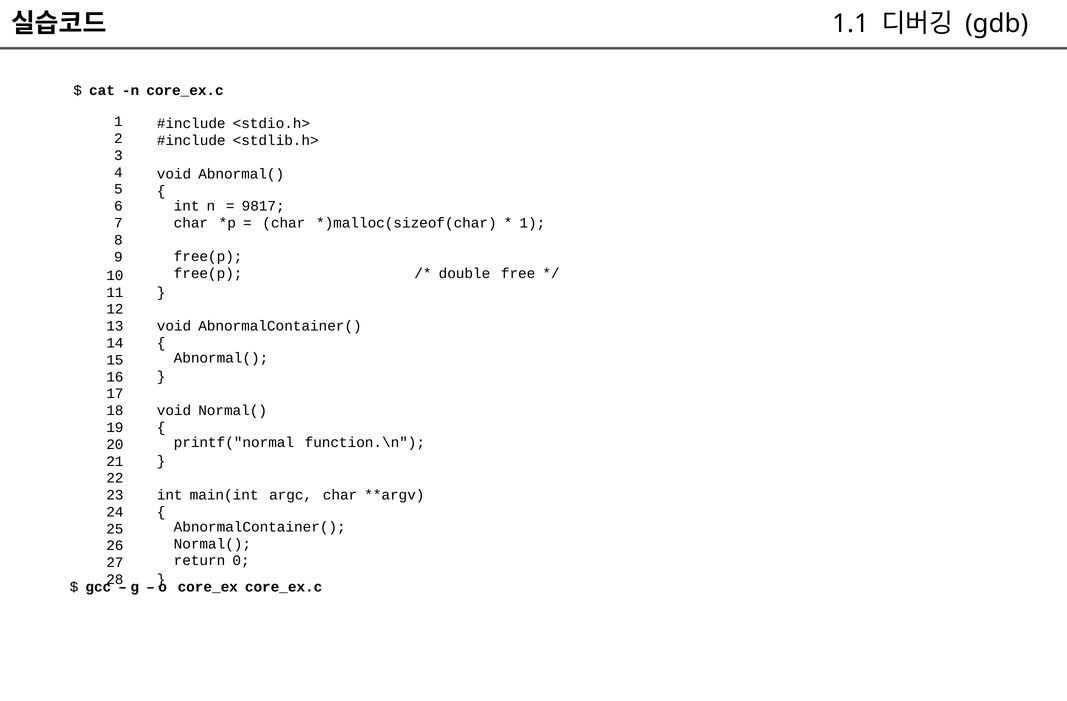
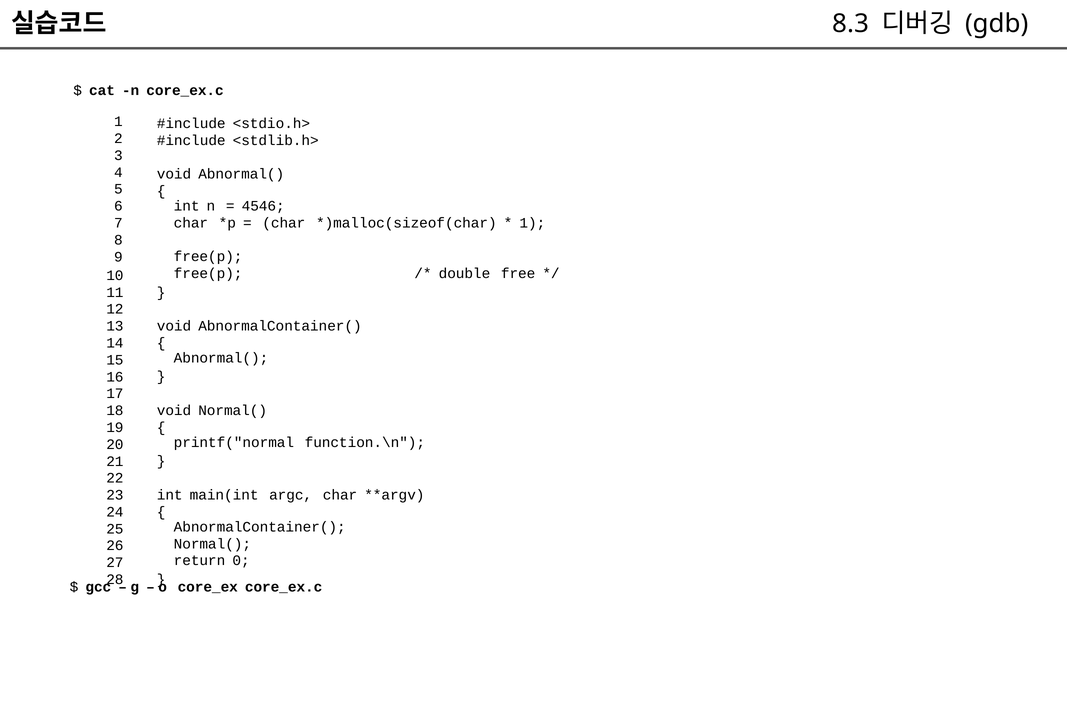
1.1: 1.1 -> 8.3
9817: 9817 -> 4546
